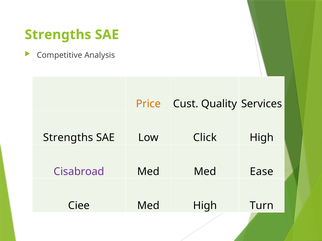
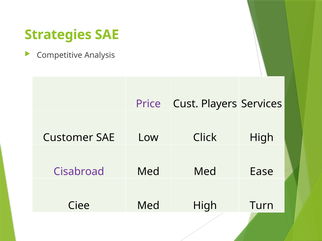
Strengths at (58, 35): Strengths -> Strategies
Price colour: orange -> purple
Quality: Quality -> Players
Strengths at (68, 138): Strengths -> Customer
